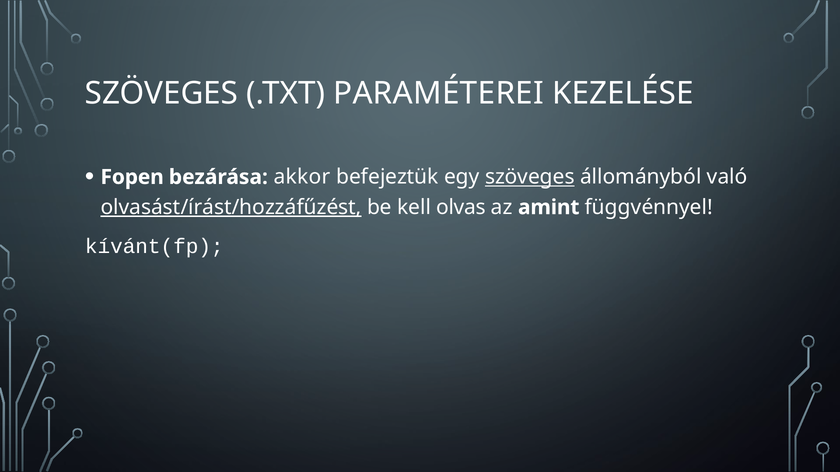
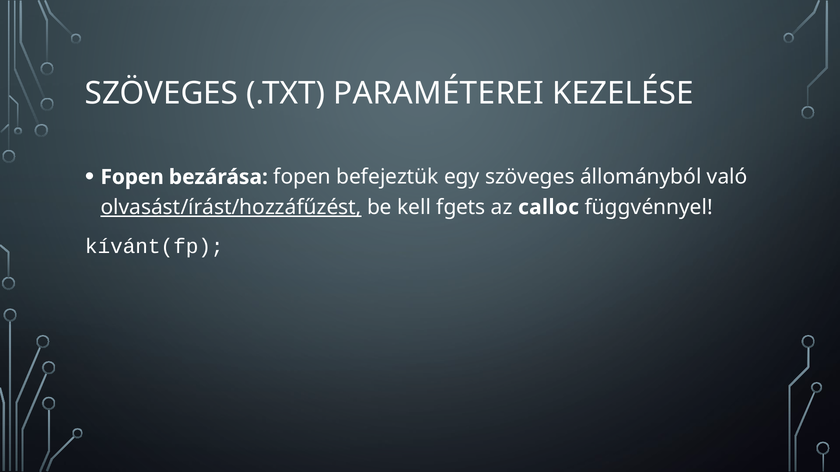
bezárása akkor: akkor -> fopen
szöveges at (530, 177) underline: present -> none
olvas: olvas -> fgets
amint: amint -> calloc
